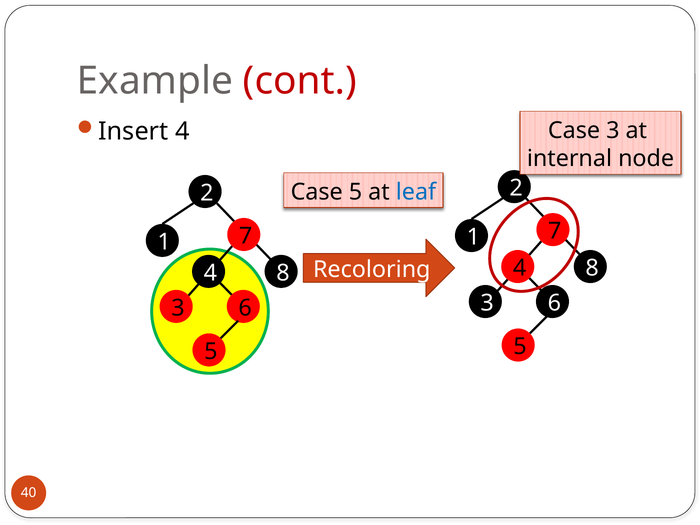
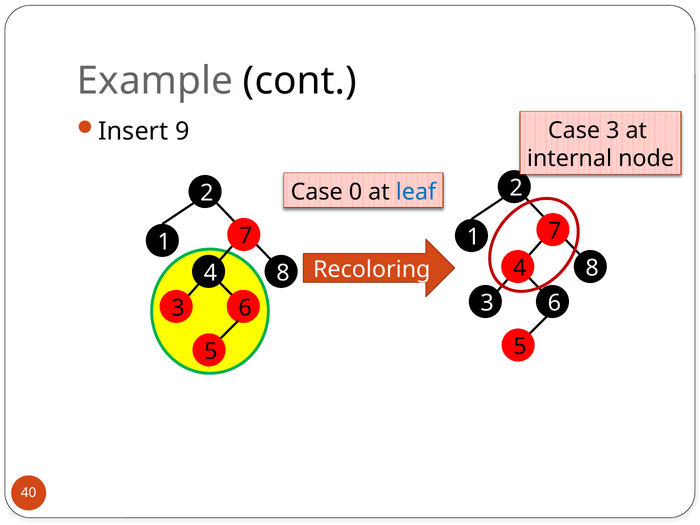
cont colour: red -> black
Insert 4: 4 -> 9
Case 5: 5 -> 0
